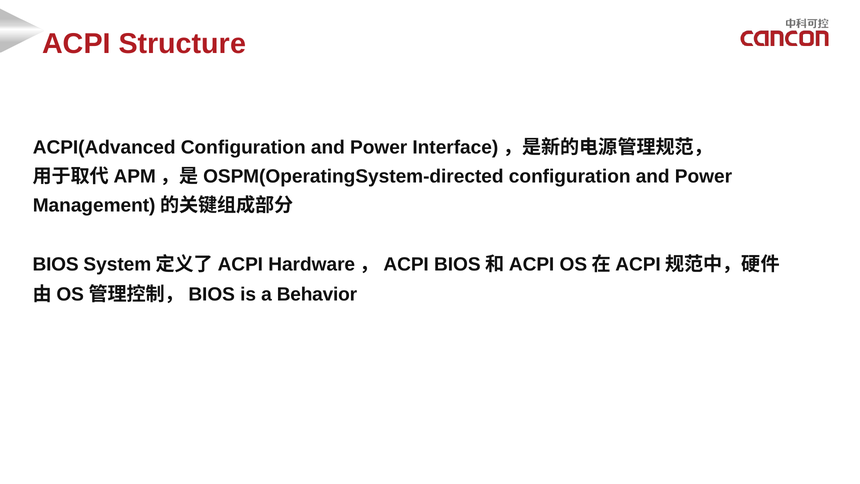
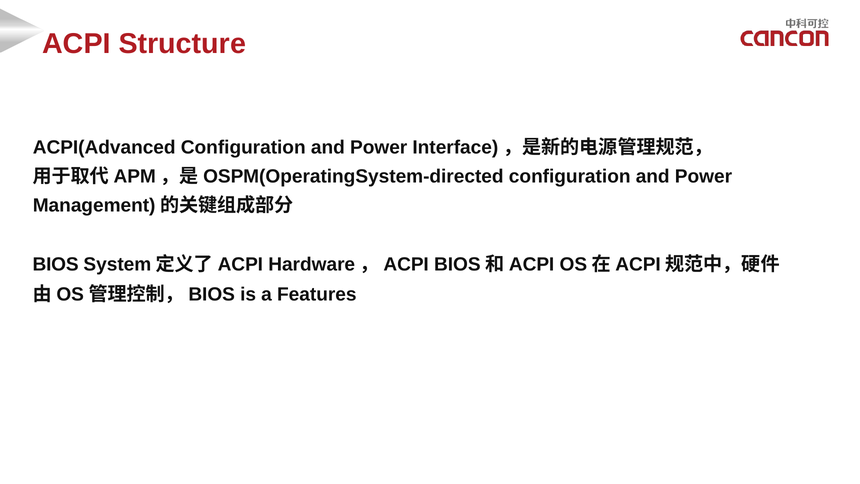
Behavior: Behavior -> Features
